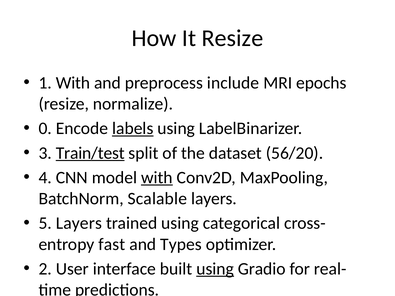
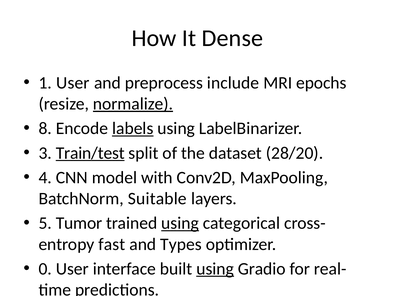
It Resize: Resize -> Dense
1 With: With -> User
normalize underline: none -> present
0: 0 -> 8
56/20: 56/20 -> 28/20
with at (157, 178) underline: present -> none
Scalable: Scalable -> Suitable
5 Layers: Layers -> Tumor
using at (180, 223) underline: none -> present
2: 2 -> 0
